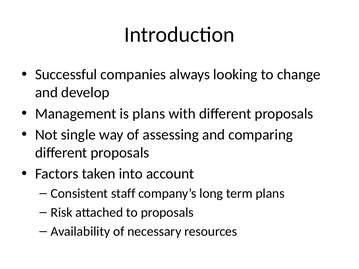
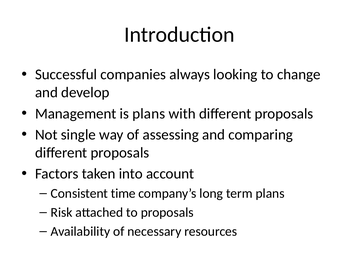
staff: staff -> time
